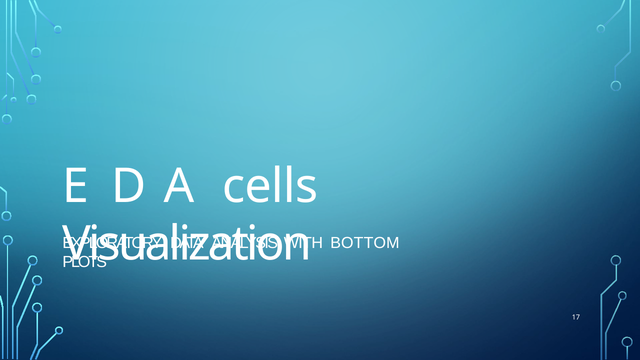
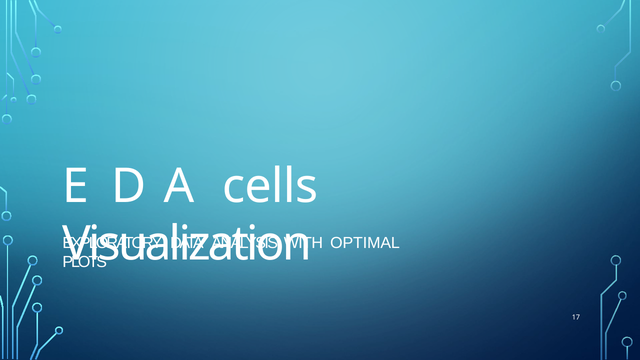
BOTTOM: BOTTOM -> OPTIMAL
